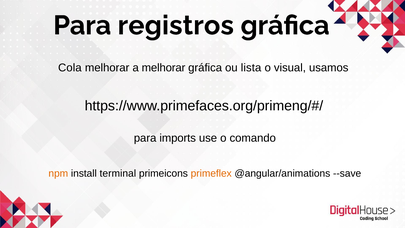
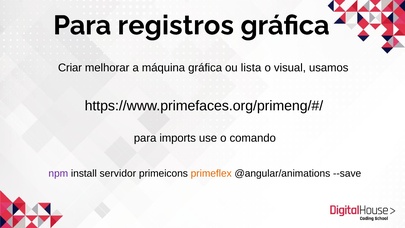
Cola: Cola -> Criar
a melhorar: melhorar -> máquina
npm colour: orange -> purple
terminal: terminal -> servidor
